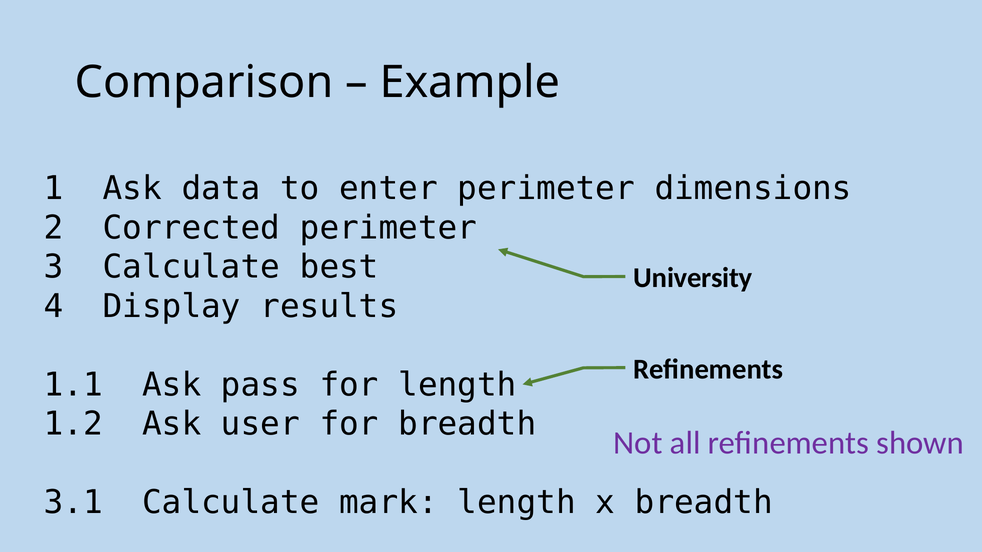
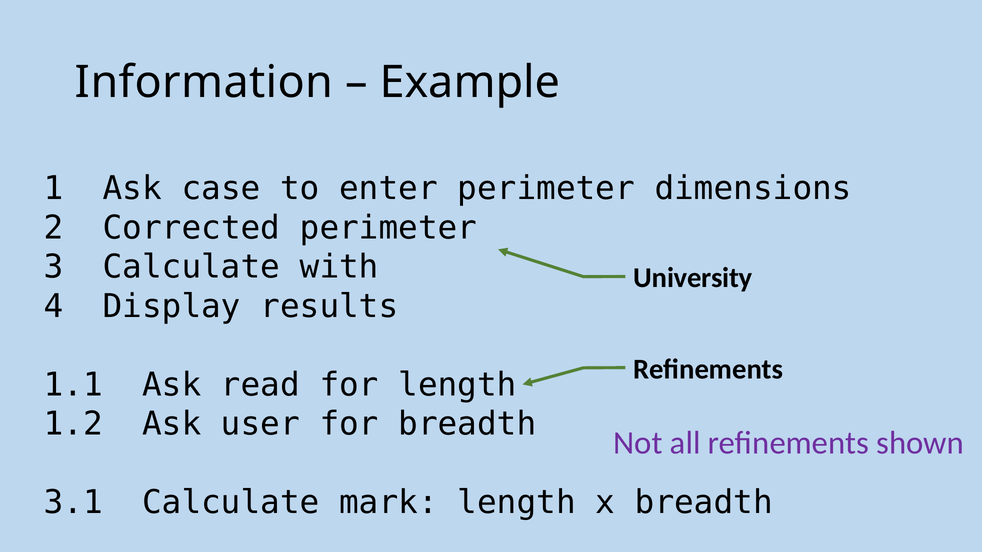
Comparison: Comparison -> Information
data: data -> case
best: best -> with
pass: pass -> read
